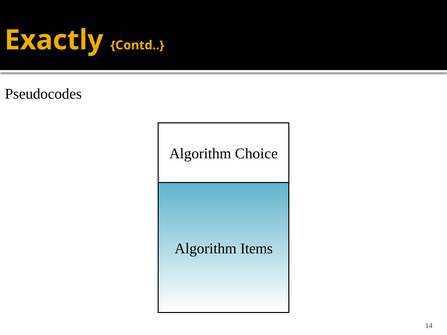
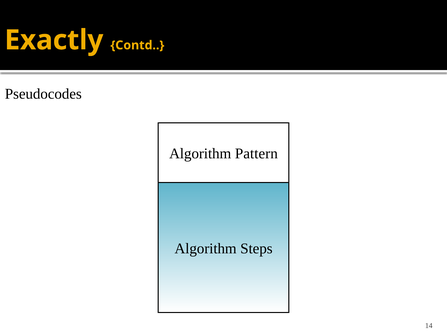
Choice: Choice -> Pattern
Items: Items -> Steps
